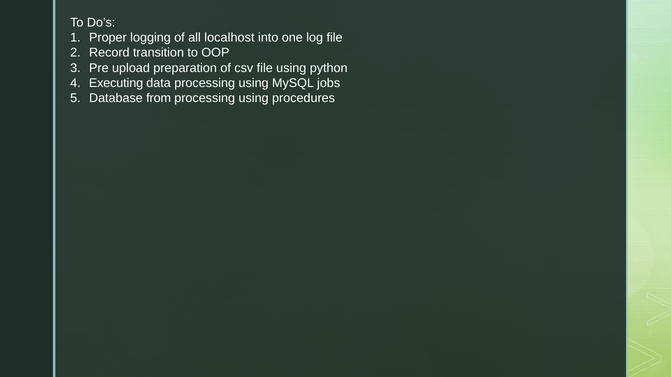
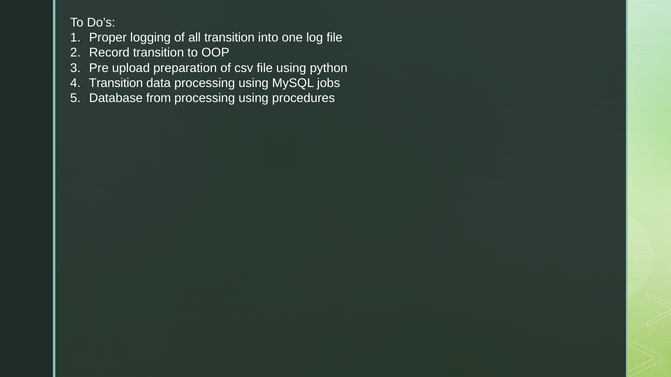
all localhost: localhost -> transition
Executing at (116, 83): Executing -> Transition
